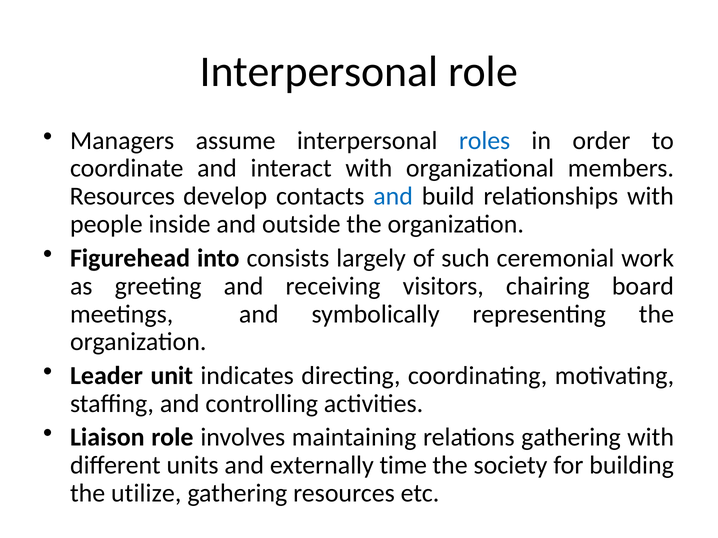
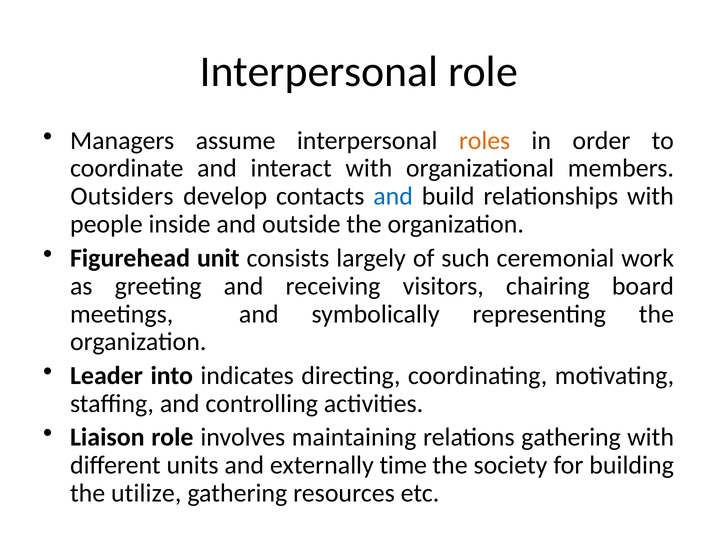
roles colour: blue -> orange
Resources at (122, 197): Resources -> Outsiders
into: into -> unit
unit: unit -> into
